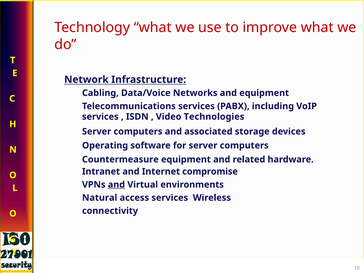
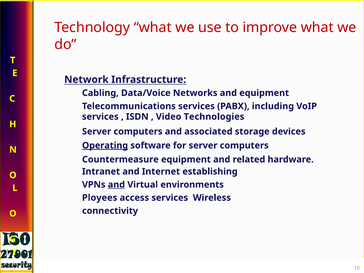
Operating underline: none -> present
compromise: compromise -> establishing
Natural: Natural -> Ployees
